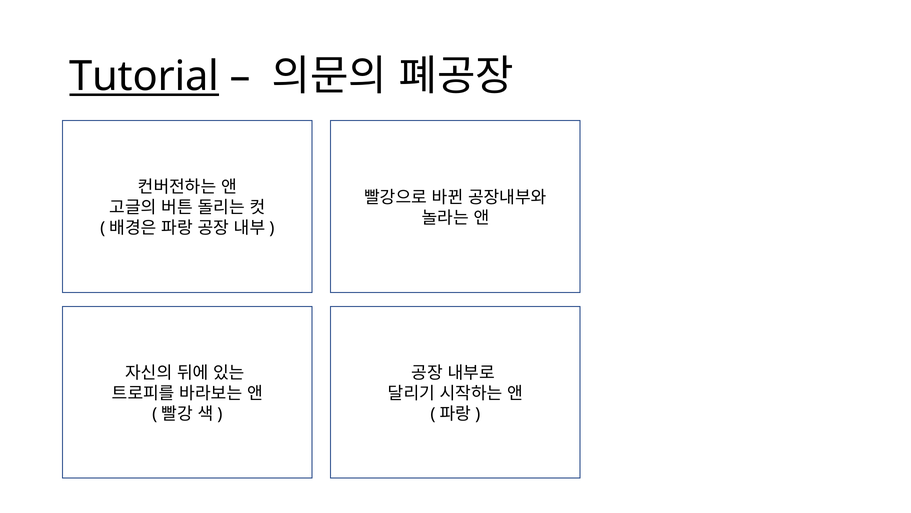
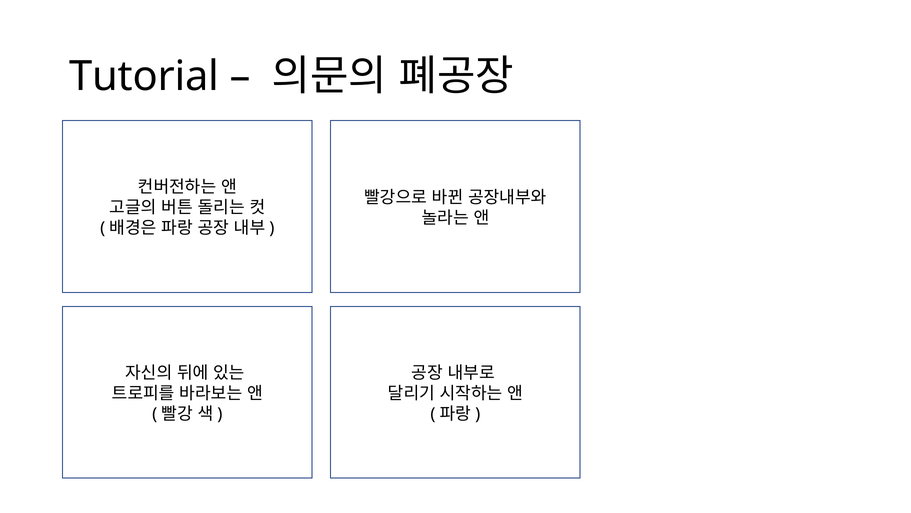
Tutorial underline: present -> none
